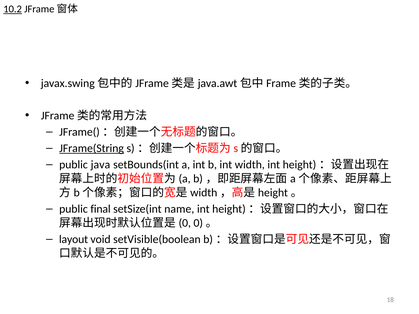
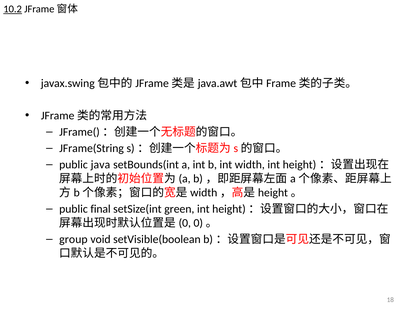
JFrame(String underline: present -> none
name: name -> green
layout: layout -> group
